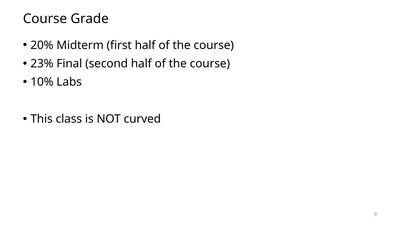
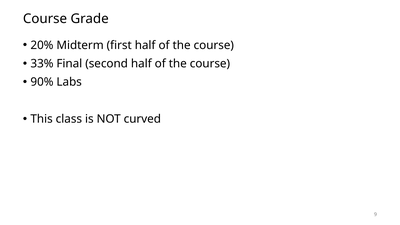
23%: 23% -> 33%
10%: 10% -> 90%
